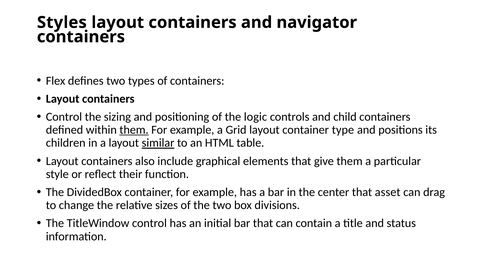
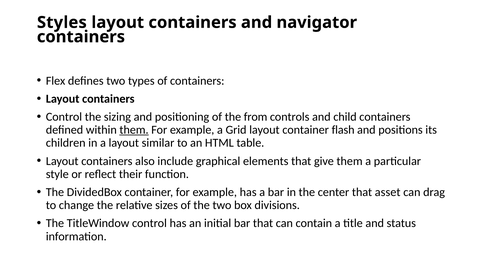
logic: logic -> from
type: type -> flash
similar underline: present -> none
